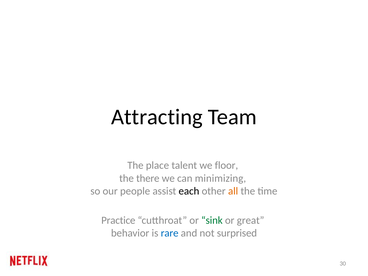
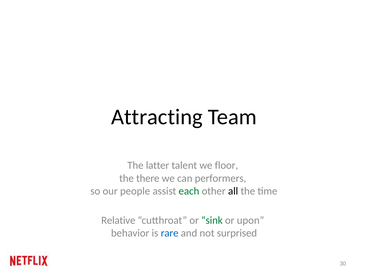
place: place -> latter
minimizing: minimizing -> performers
each colour: black -> green
all colour: orange -> black
Practice: Practice -> Relative
great: great -> upon
